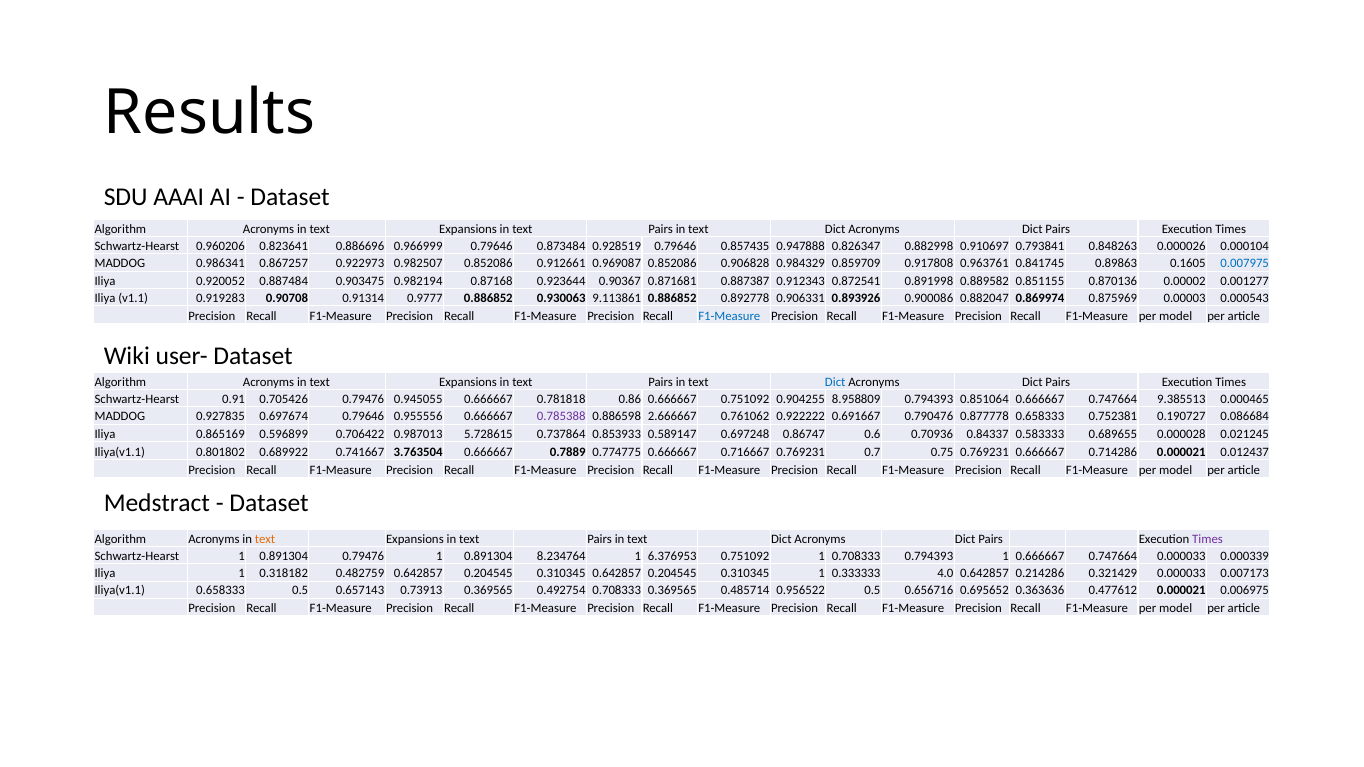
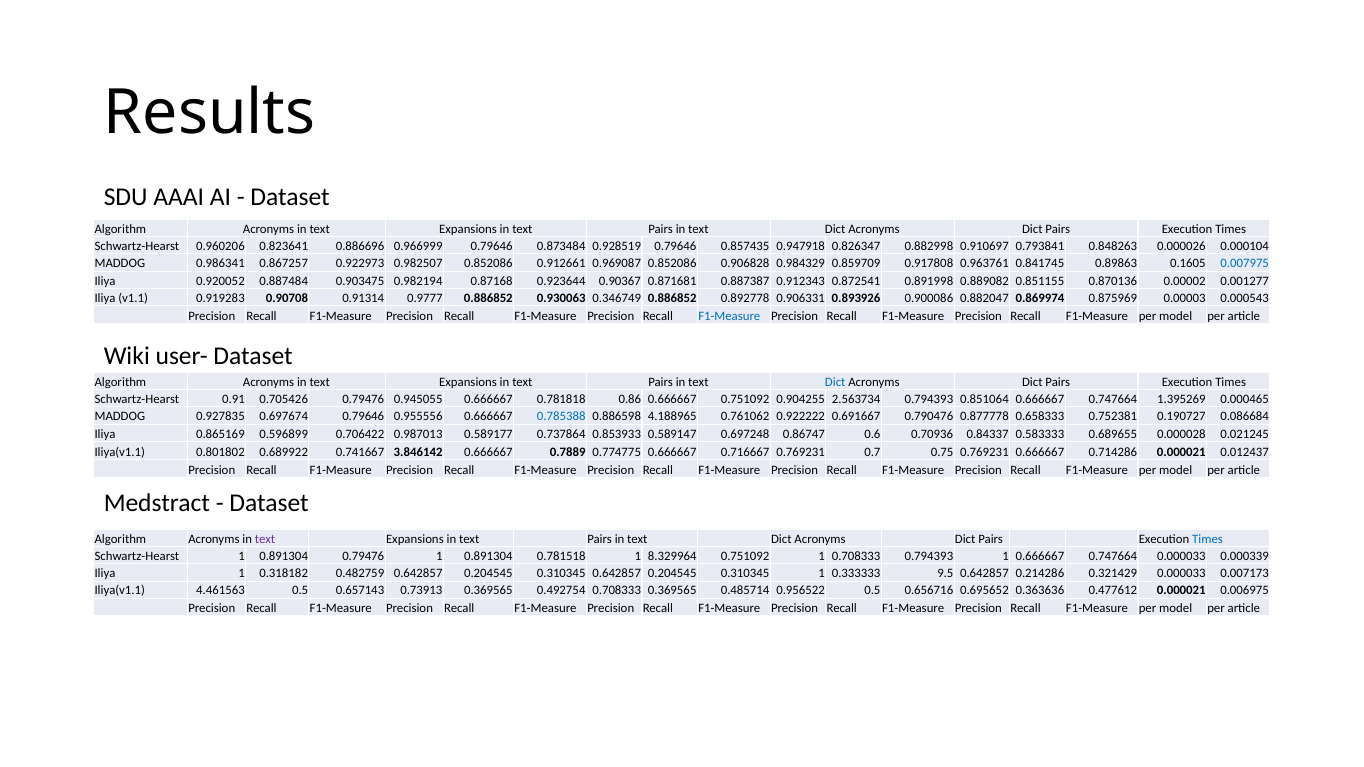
0.947888: 0.947888 -> 0.947918
0.889582: 0.889582 -> 0.889082
9.113861: 9.113861 -> 0.346749
8.958809: 8.958809 -> 2.563734
9.385513: 9.385513 -> 1.395269
0.785388 colour: purple -> blue
2.666667: 2.666667 -> 4.188965
5.728615: 5.728615 -> 0.589177
3.763504: 3.763504 -> 3.846142
text at (265, 539) colour: orange -> purple
Times at (1208, 539) colour: purple -> blue
8.234764: 8.234764 -> 0.781518
6.376953: 6.376953 -> 8.329964
4.0: 4.0 -> 9.5
Iliya(v1.1 0.658333: 0.658333 -> 4.461563
